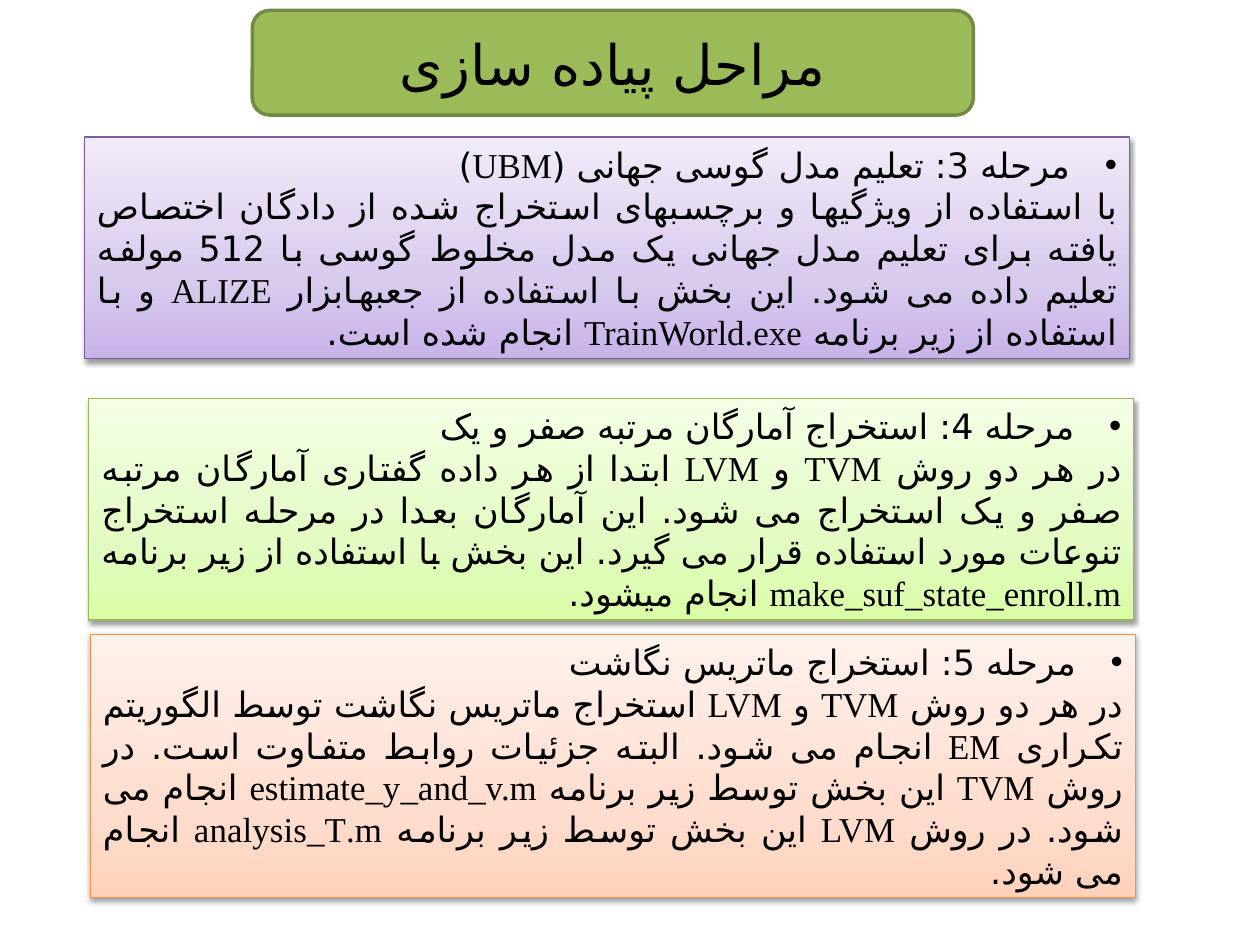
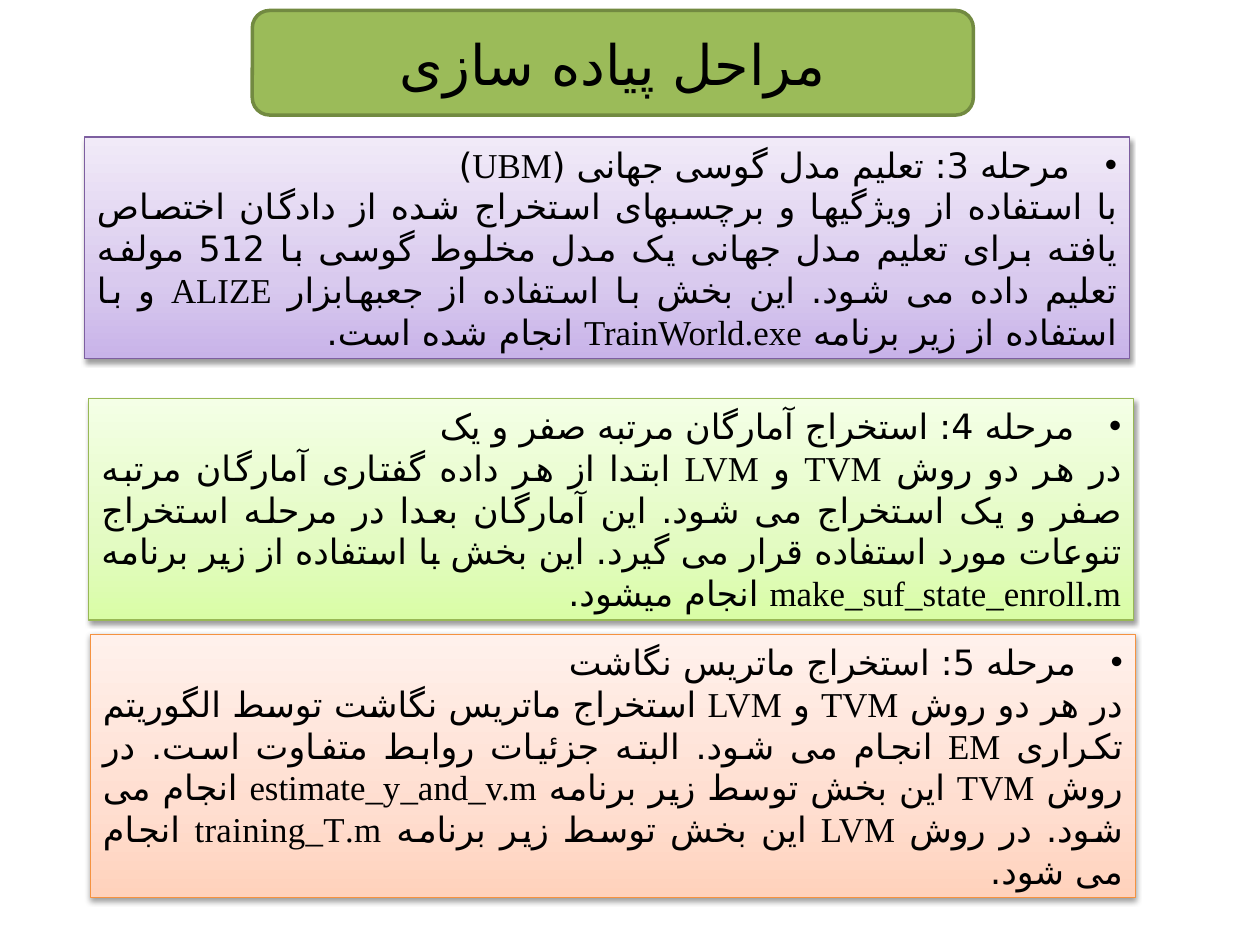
analysis_T.m: analysis_T.m -> training_T.m
